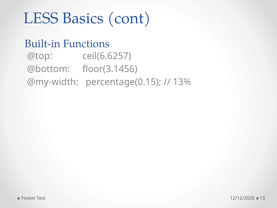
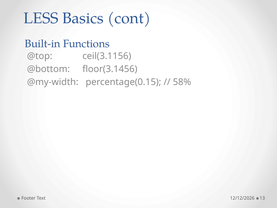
ceil(6.6257: ceil(6.6257 -> ceil(3.1156
13%: 13% -> 58%
